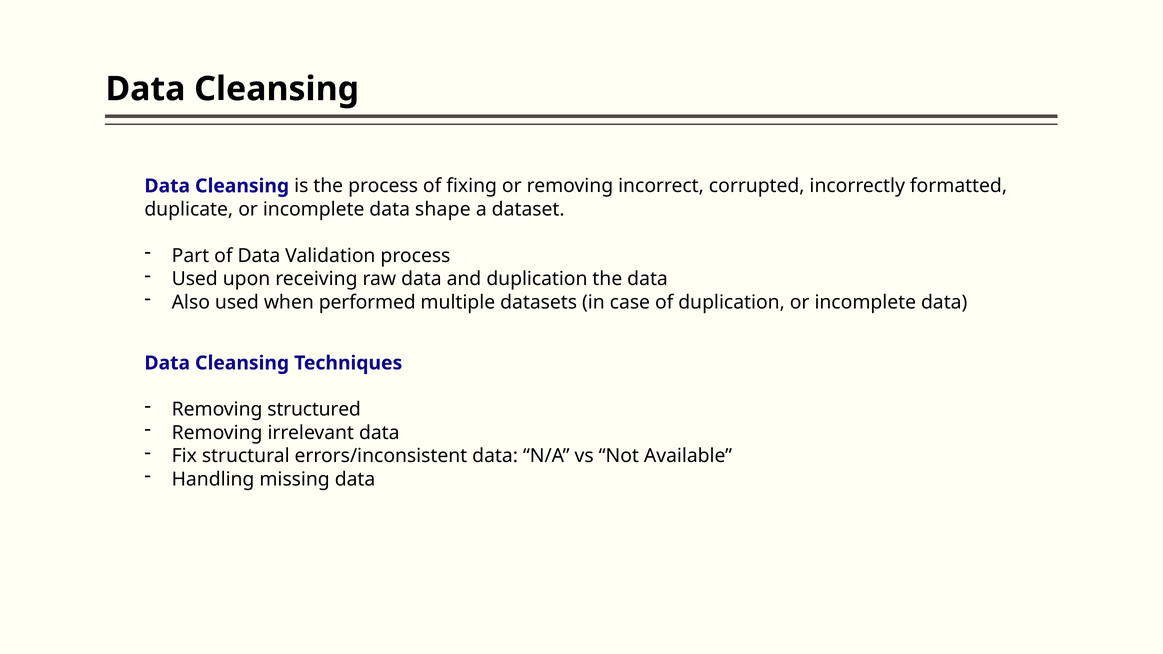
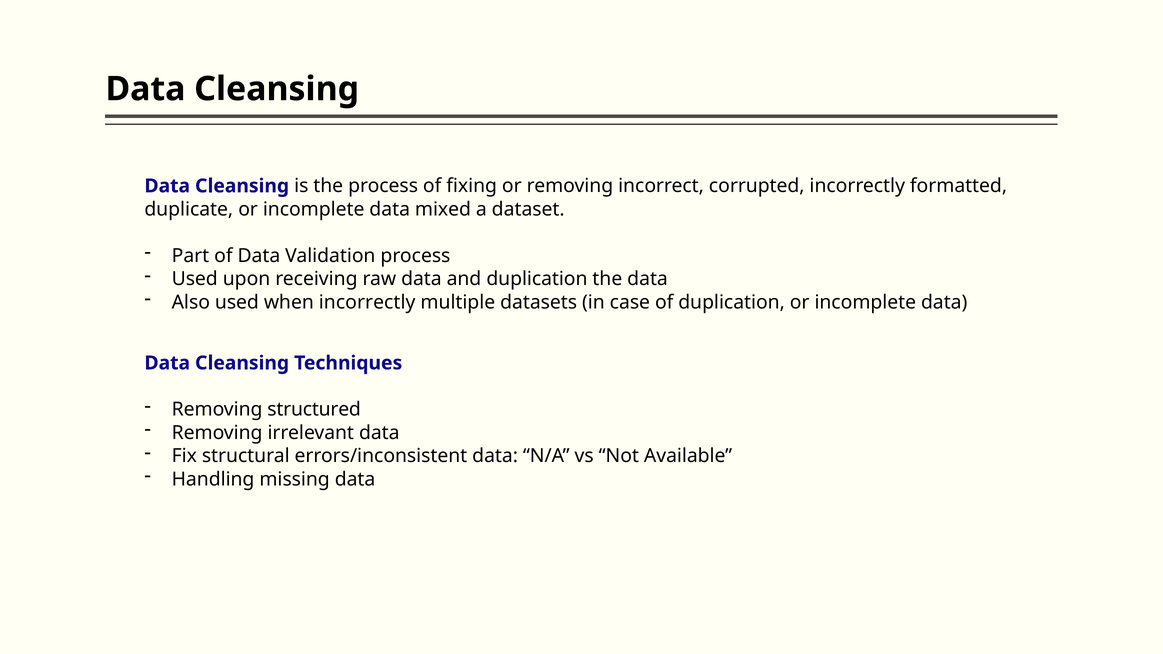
shape: shape -> mixed
when performed: performed -> incorrectly
